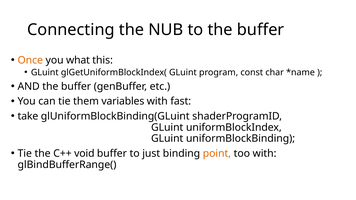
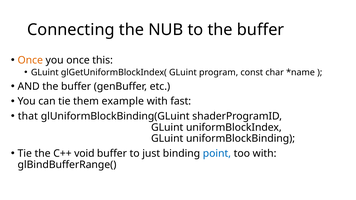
you what: what -> once
variables: variables -> example
take: take -> that
point colour: orange -> blue
